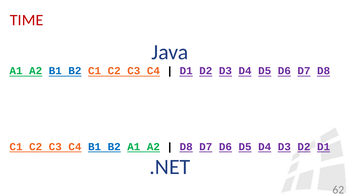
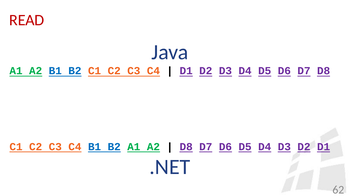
TIME: TIME -> READ
